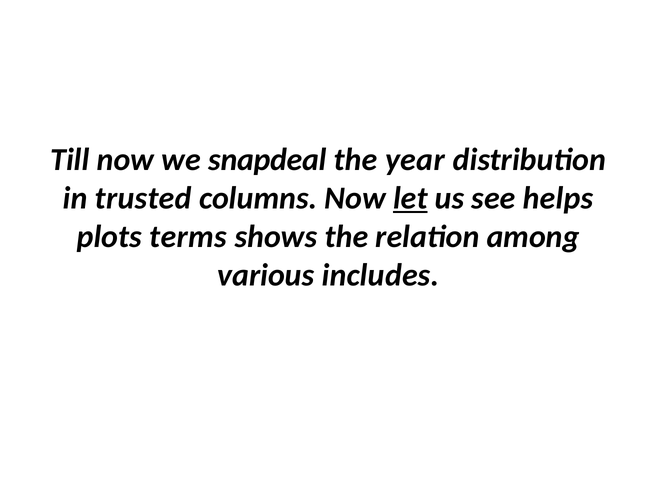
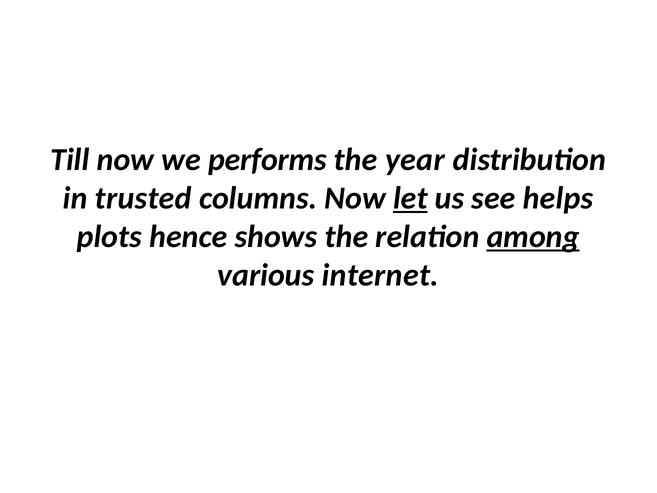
snapdeal: snapdeal -> performs
terms: terms -> hence
among underline: none -> present
includes: includes -> internet
